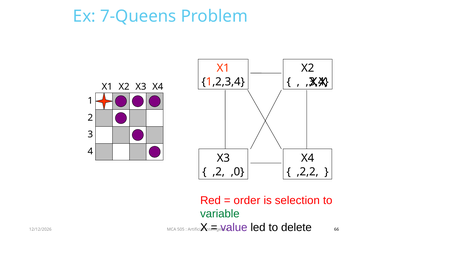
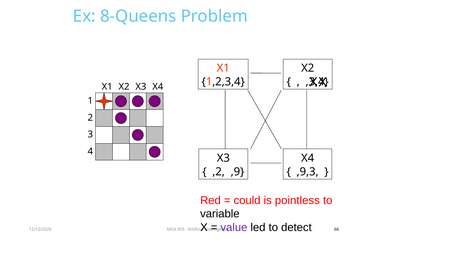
7-Queens: 7-Queens -> 8-Queens
,0: ,0 -> ,9
,2,2: ,2,2 -> ,9,3
order: order -> could
selection: selection -> pointless
variable colour: green -> black
delete: delete -> detect
